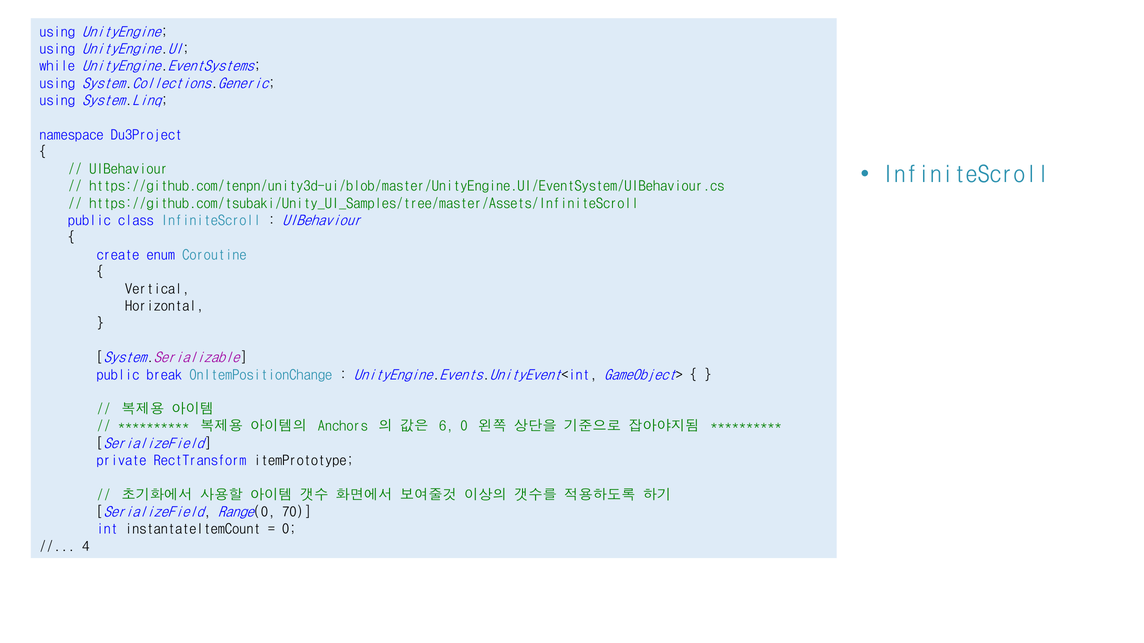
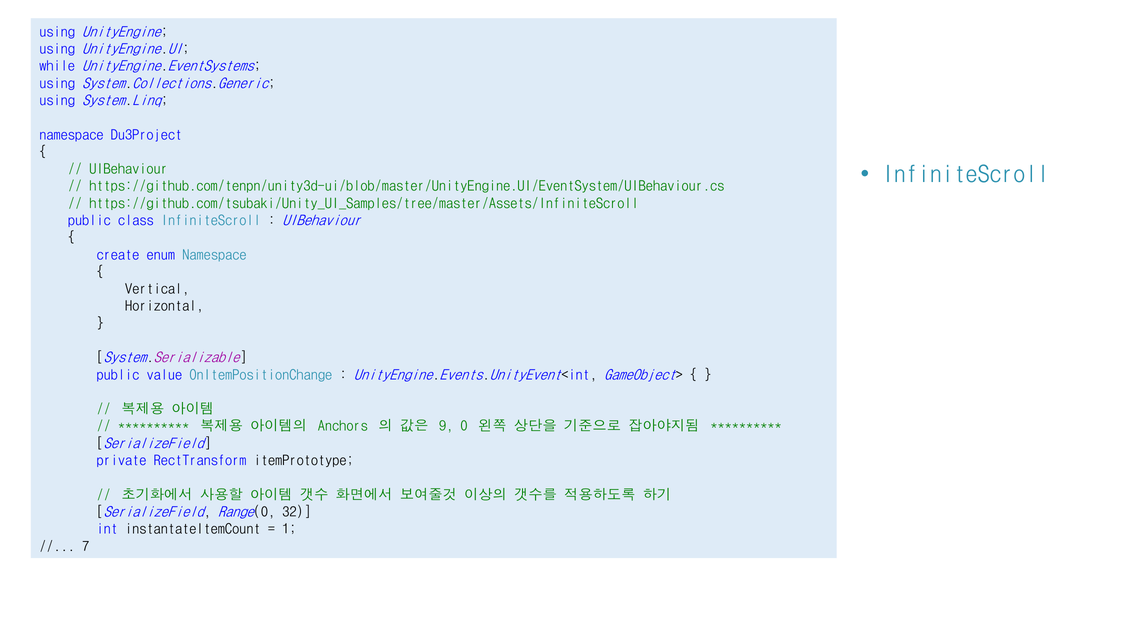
enum Coroutine: Coroutine -> Namespace
break: break -> value
6: 6 -> 9
70: 70 -> 32
0 at (289, 530): 0 -> 1
4: 4 -> 7
